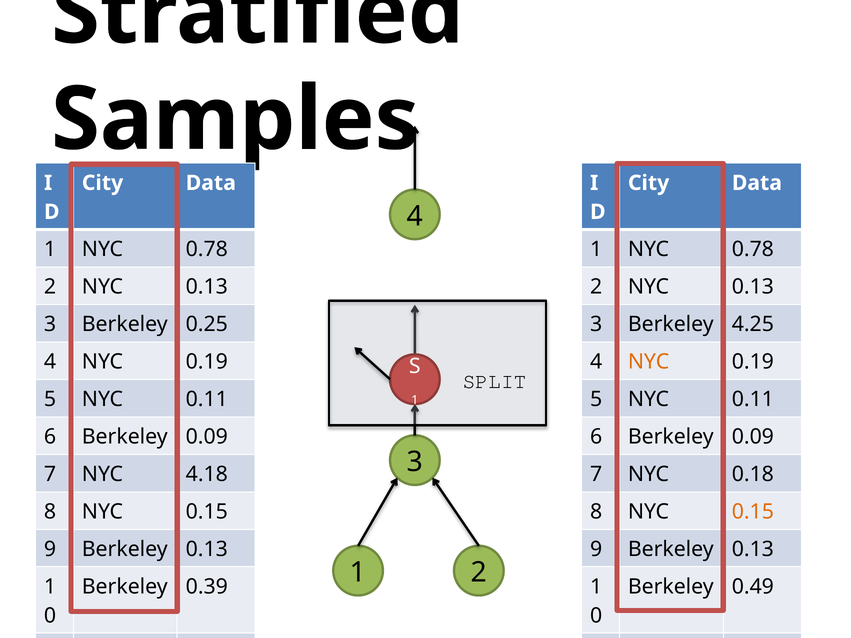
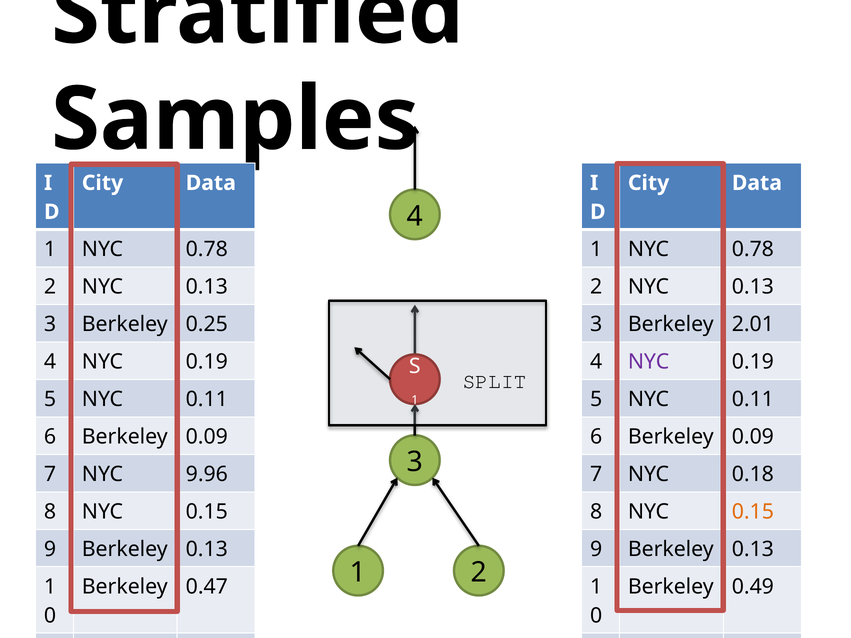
4.25: 4.25 -> 2.01
NYC at (649, 362) colour: orange -> purple
4.18: 4.18 -> 9.96
0.39: 0.39 -> 0.47
